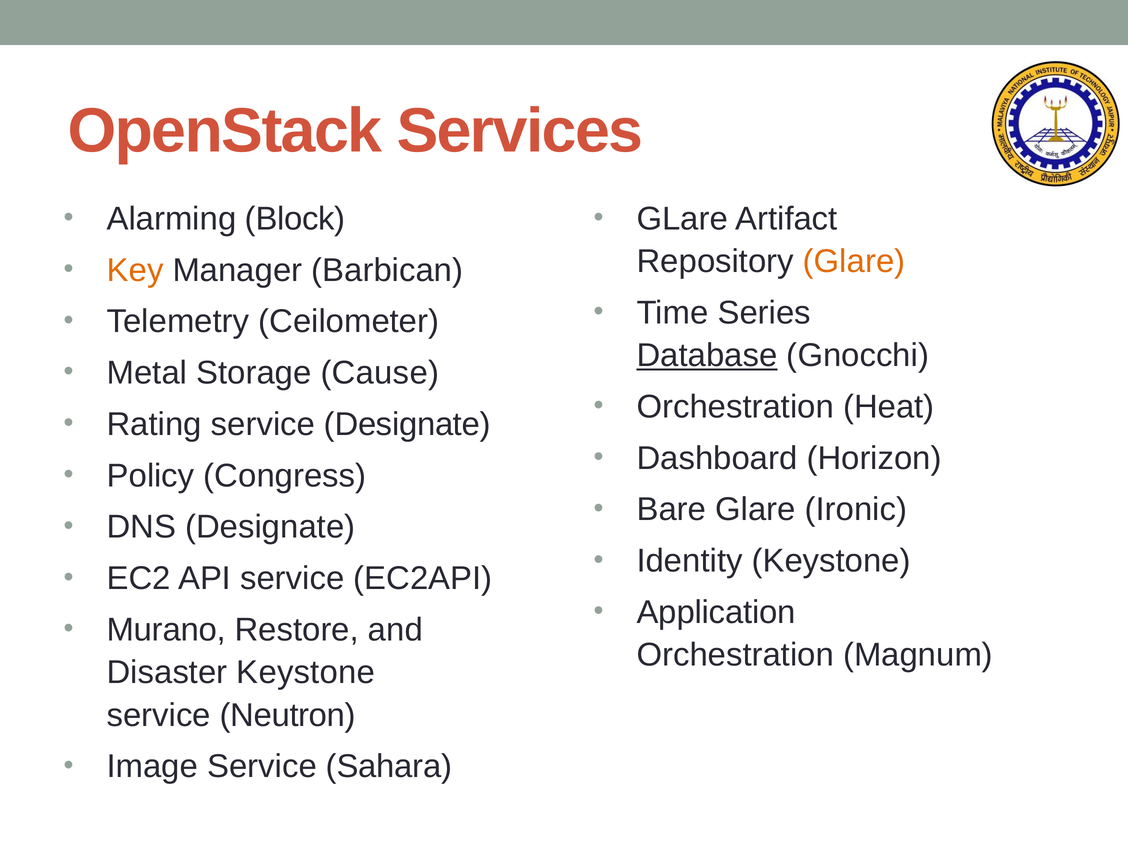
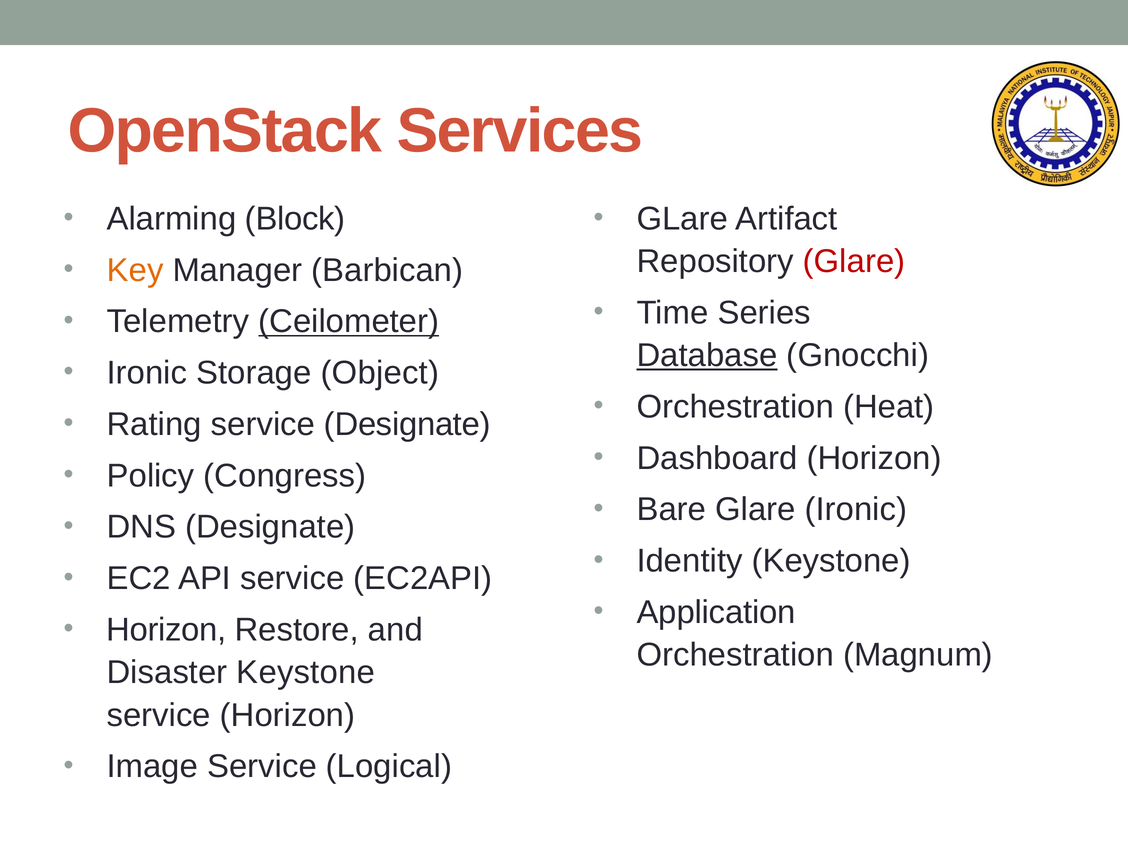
Glare at (854, 261) colour: orange -> red
Ceilometer underline: none -> present
Metal at (147, 373): Metal -> Ironic
Cause: Cause -> Object
Murano at (166, 630): Murano -> Horizon
service Neutron: Neutron -> Horizon
Sahara: Sahara -> Logical
